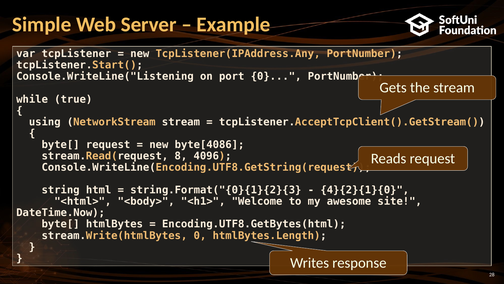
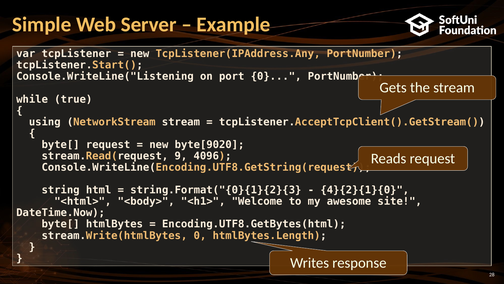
byte[4086: byte[4086 -> byte[9020
8: 8 -> 9
